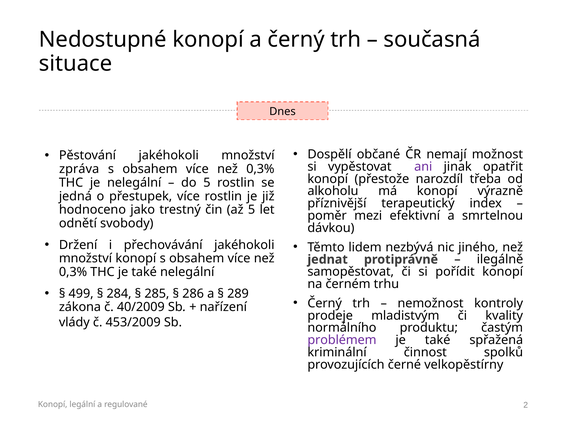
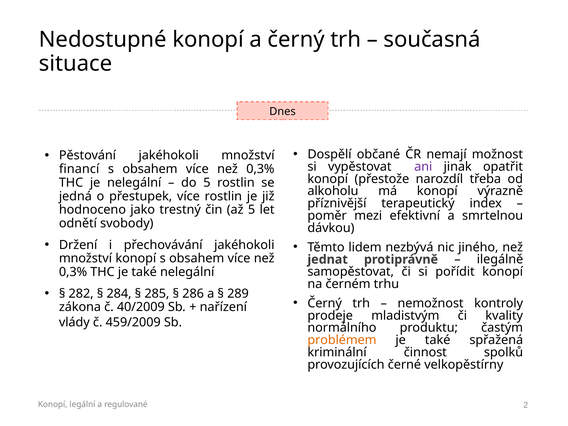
zpráva: zpráva -> financí
499: 499 -> 282
453/2009: 453/2009 -> 459/2009
problémem colour: purple -> orange
